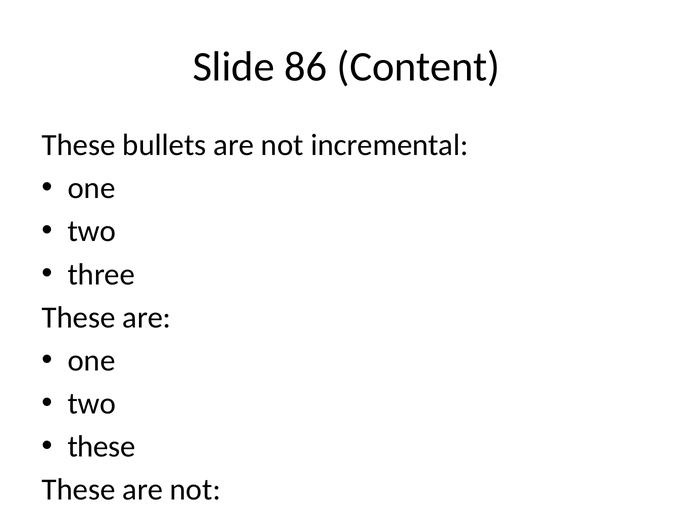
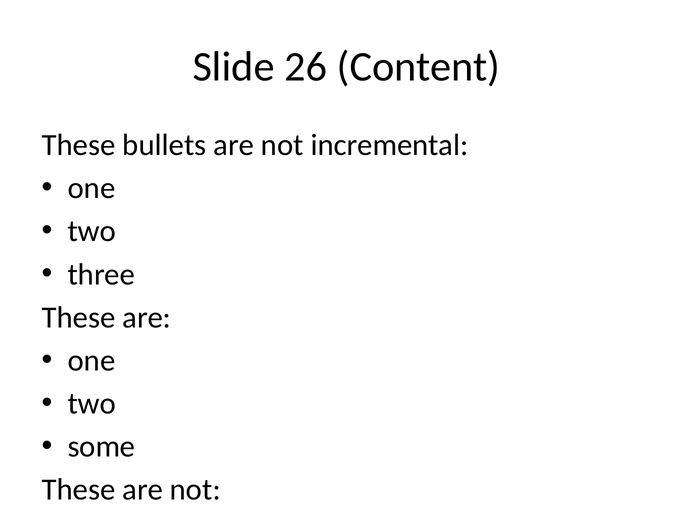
86: 86 -> 26
these at (101, 447): these -> some
